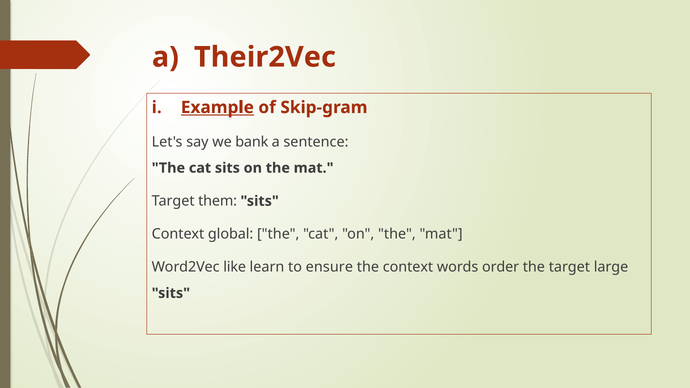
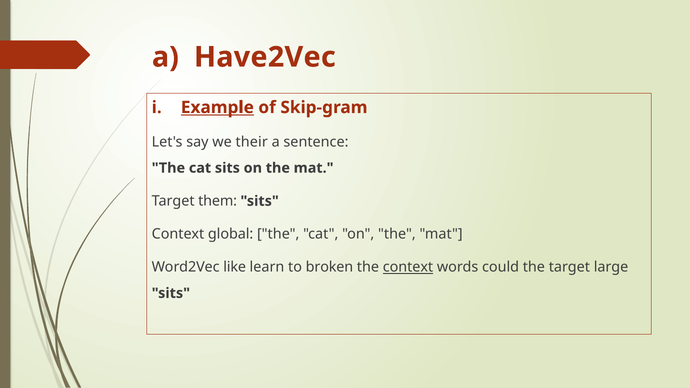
Their2Vec: Their2Vec -> Have2Vec
bank: bank -> their
ensure: ensure -> broken
context at (408, 267) underline: none -> present
order: order -> could
